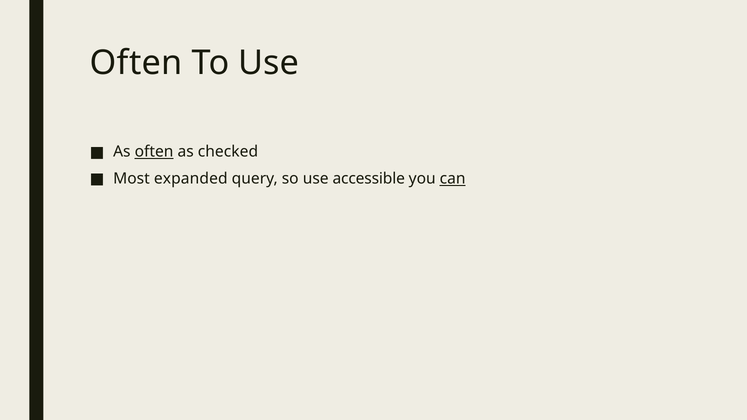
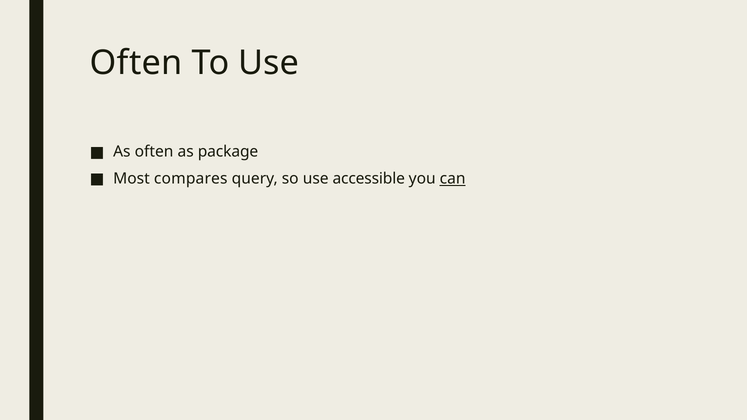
often at (154, 152) underline: present -> none
checked: checked -> package
expanded: expanded -> compares
